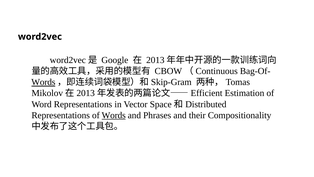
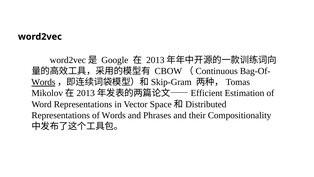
Words at (114, 115) underline: present -> none
